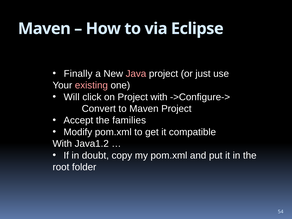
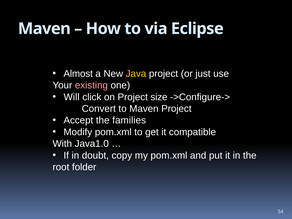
Finally: Finally -> Almost
Java colour: pink -> yellow
Project with: with -> size
Java1.2: Java1.2 -> Java1.0
